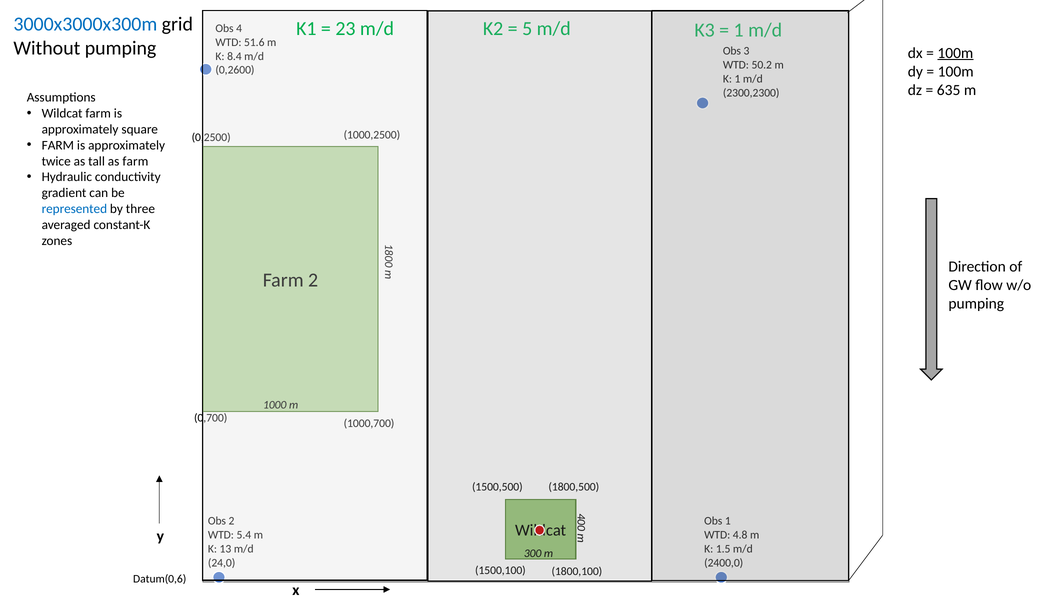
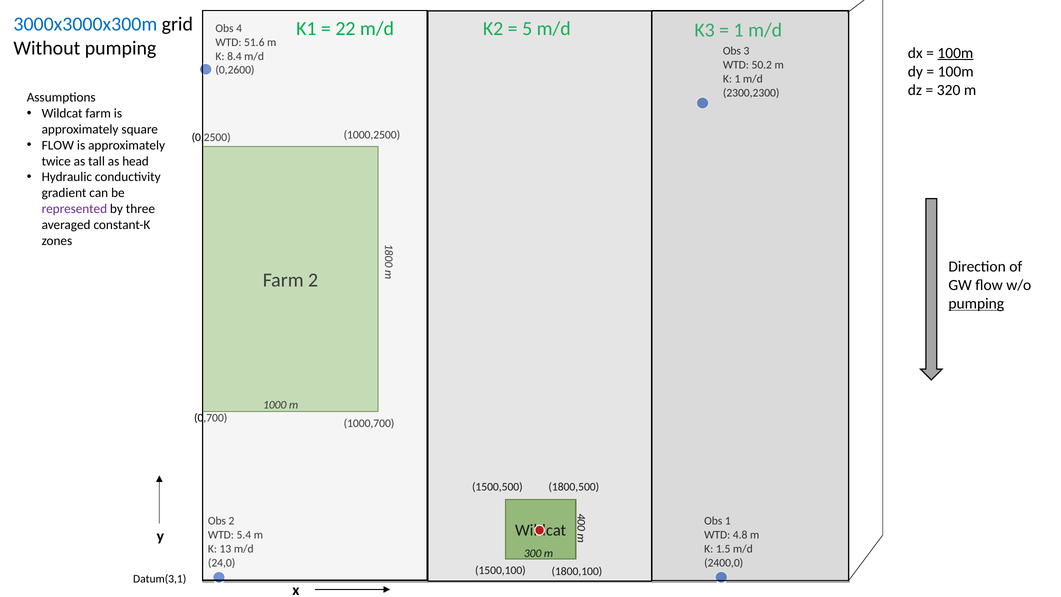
23: 23 -> 22
635: 635 -> 320
FARM at (58, 145): FARM -> FLOW
as farm: farm -> head
represented colour: blue -> purple
pumping at (976, 303) underline: none -> present
Datum(0,6: Datum(0,6 -> Datum(3,1
